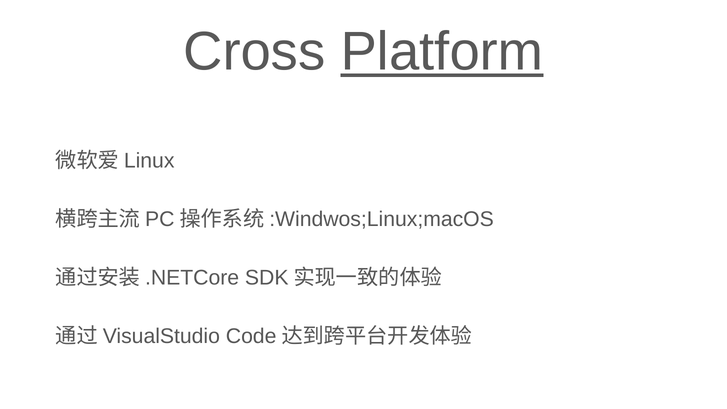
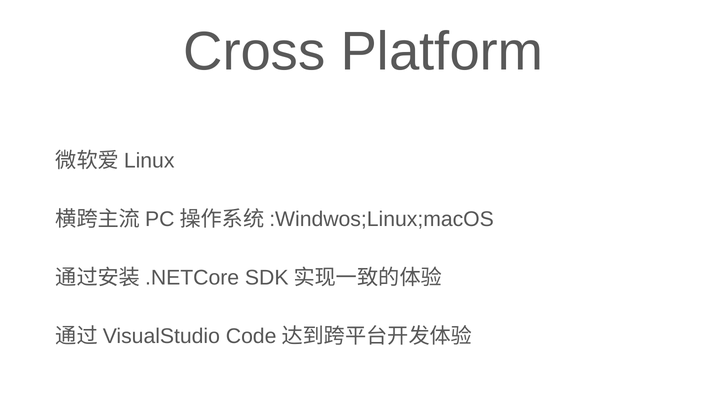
Platform underline: present -> none
